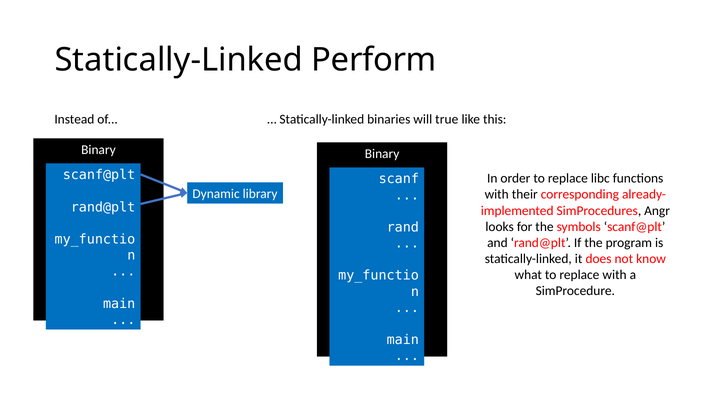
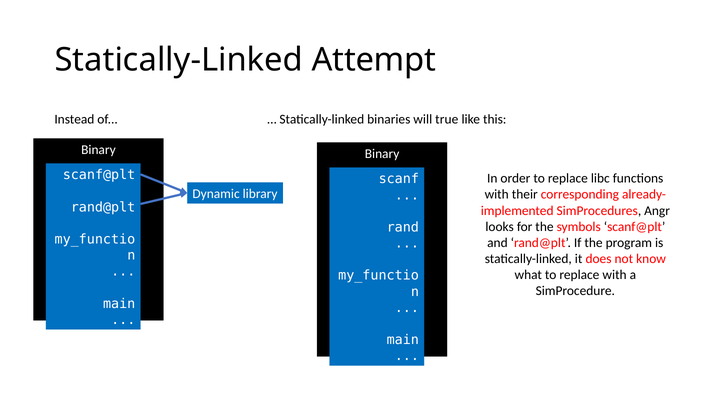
Perform: Perform -> Attempt
